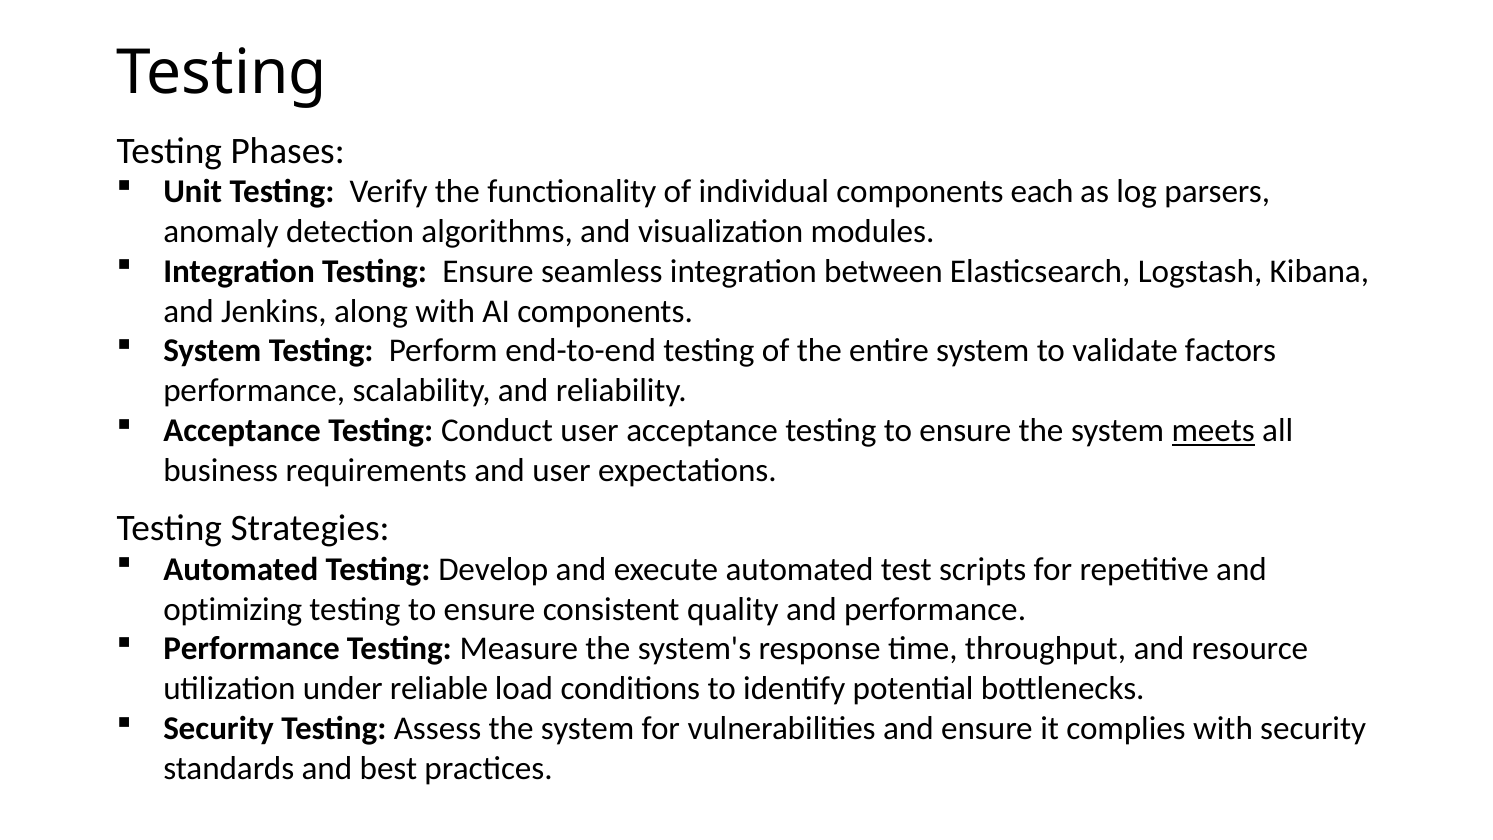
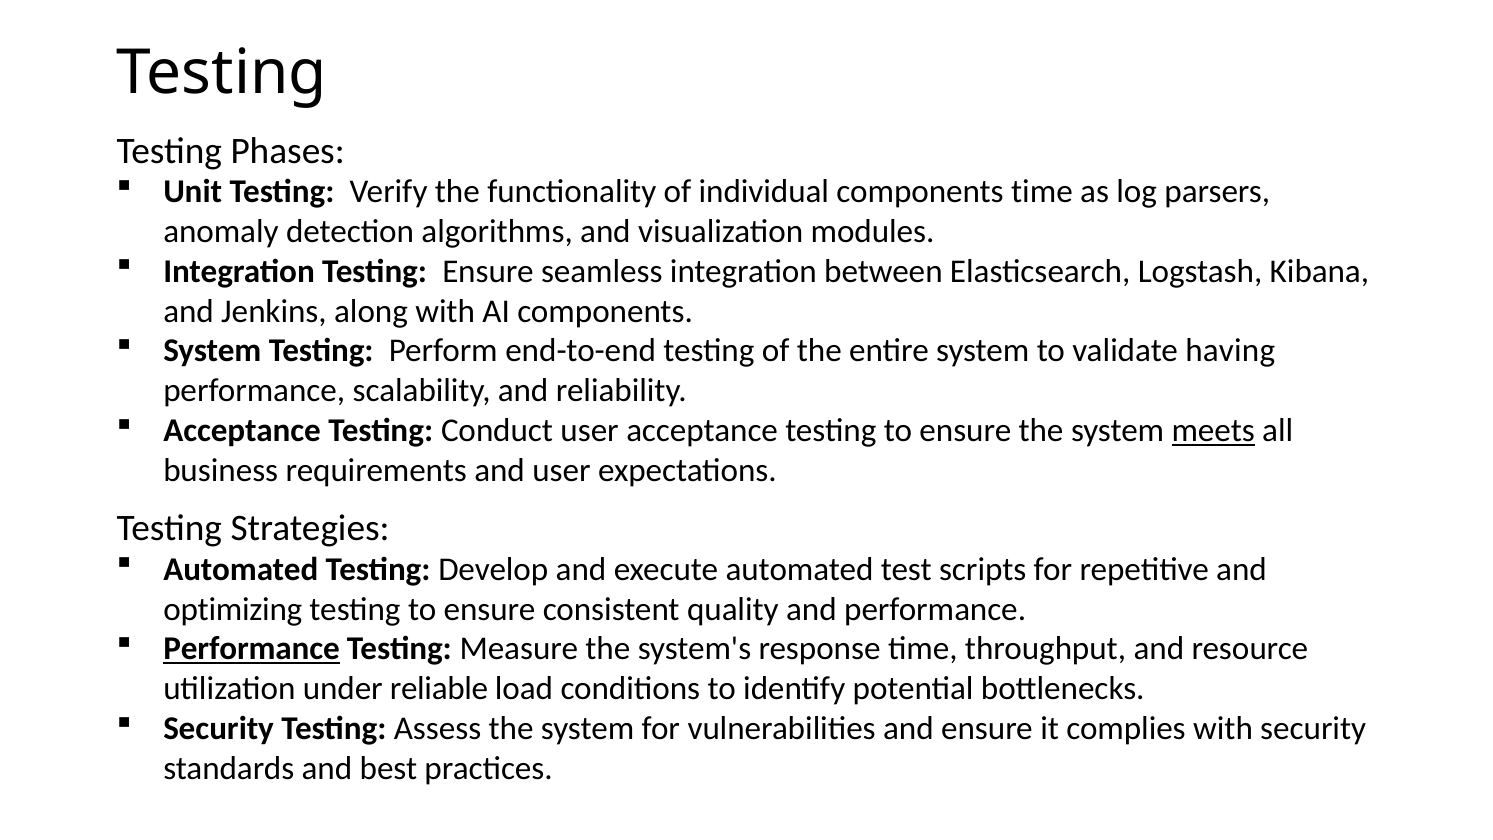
components each: each -> time
factors: factors -> having
Performance at (252, 649) underline: none -> present
